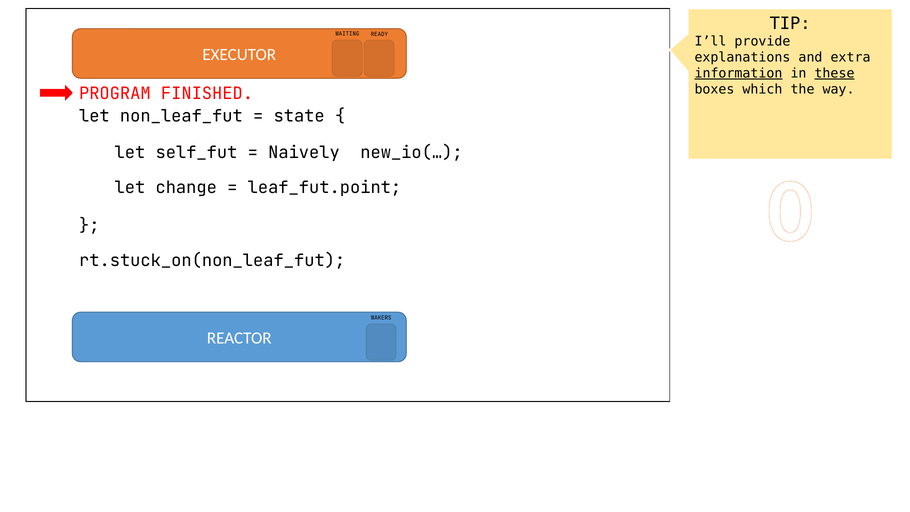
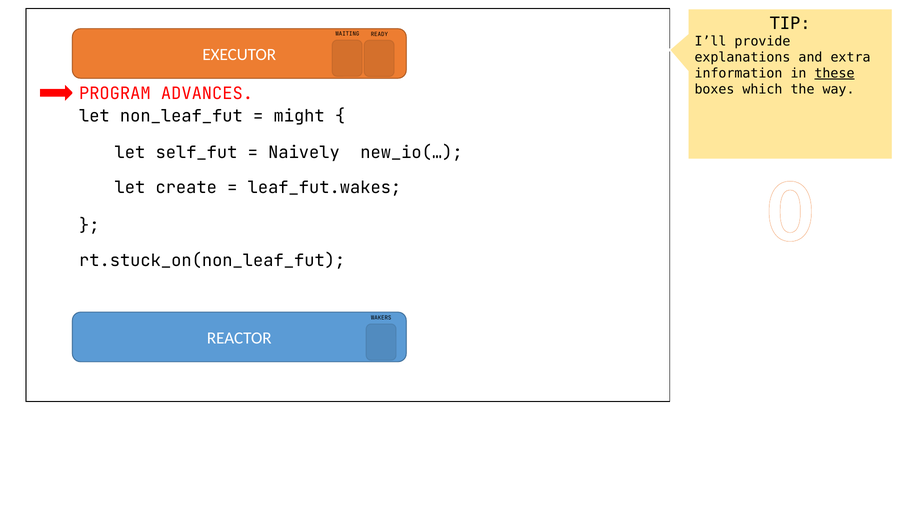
information underline: present -> none
FINISHED: FINISHED -> ADVANCES
state: state -> might
change: change -> create
leaf_fut.point: leaf_fut.point -> leaf_fut.wakes
